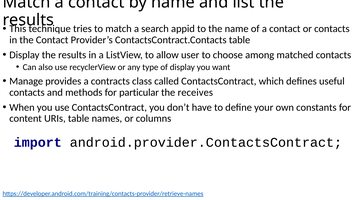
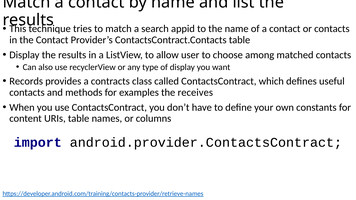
Manage: Manage -> Records
particular: particular -> examples
